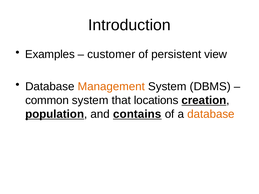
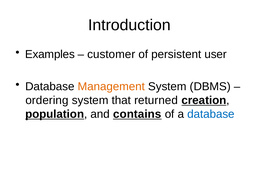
view: view -> user
common: common -> ordering
locations: locations -> returned
database at (211, 114) colour: orange -> blue
